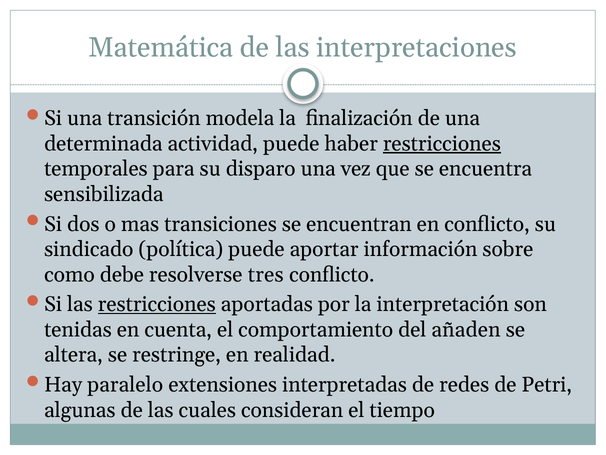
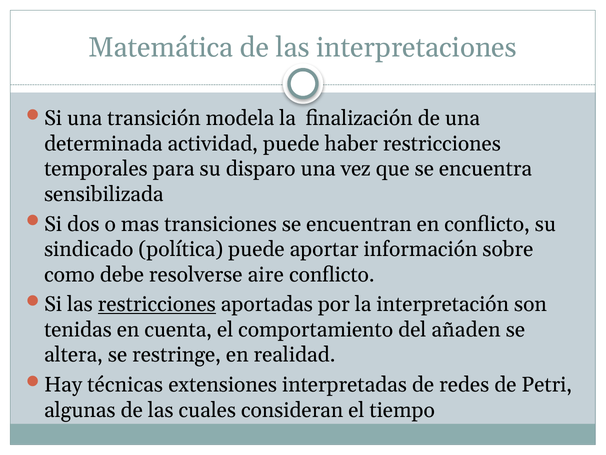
restricciones at (442, 144) underline: present -> none
tres: tres -> aire
paralelo: paralelo -> técnicas
